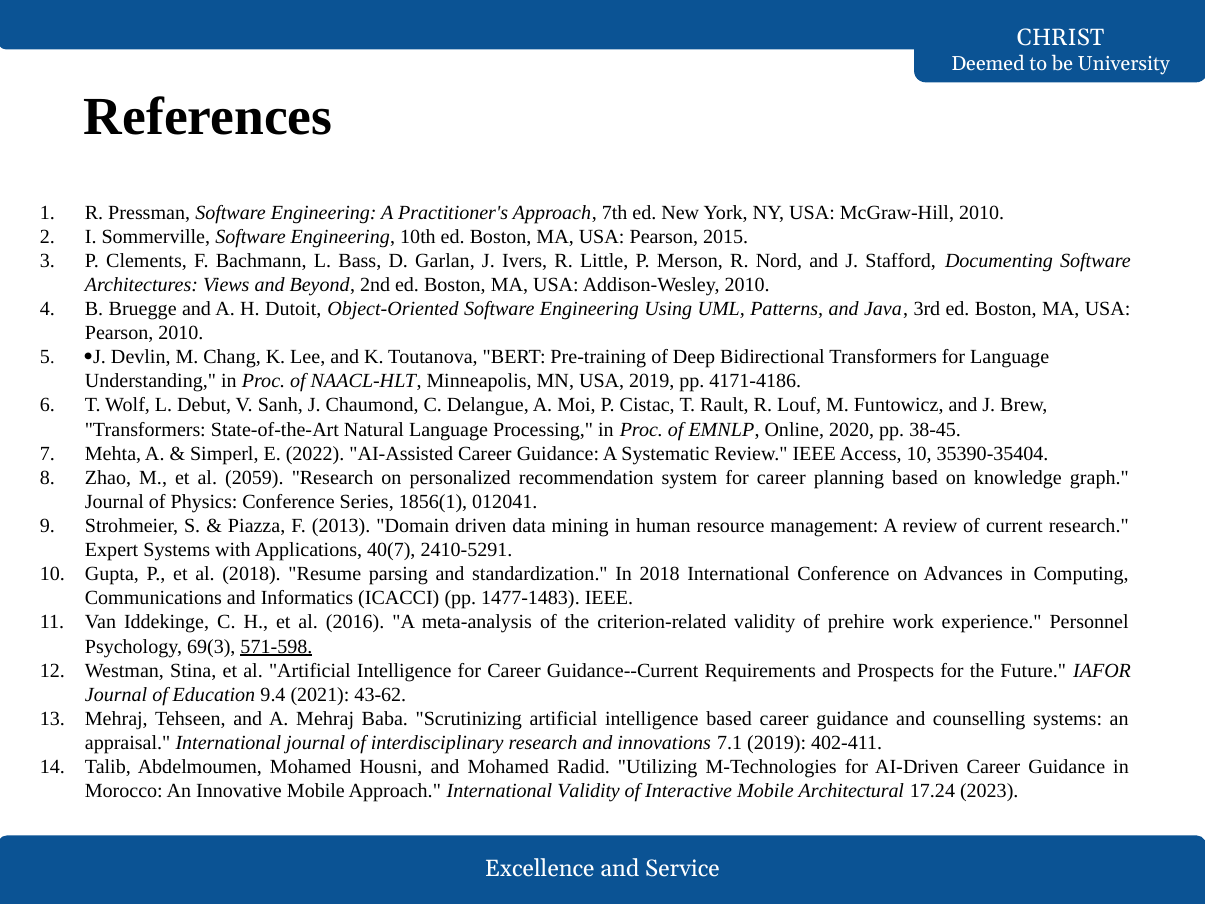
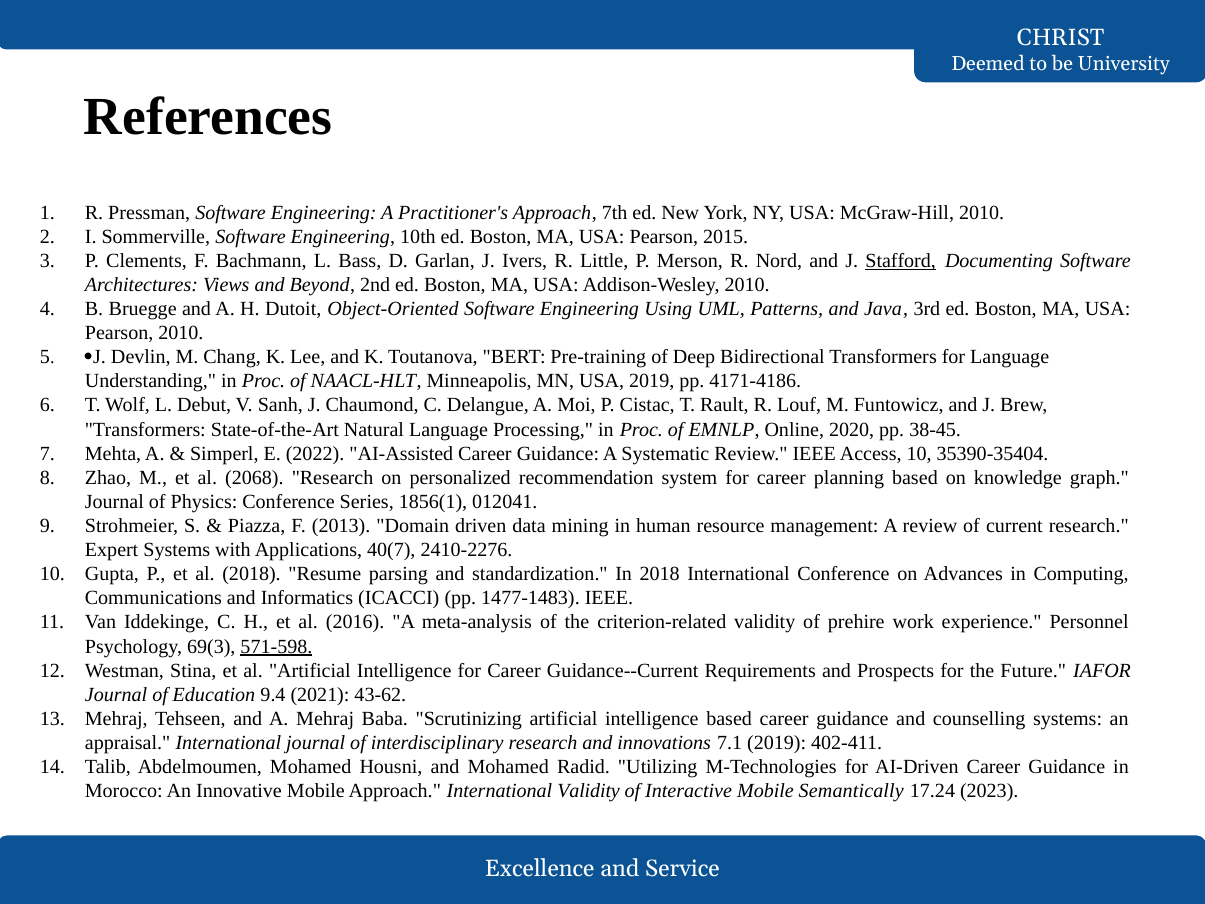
Stafford underline: none -> present
2059: 2059 -> 2068
2410-5291: 2410-5291 -> 2410-2276
Architectural: Architectural -> Semantically
